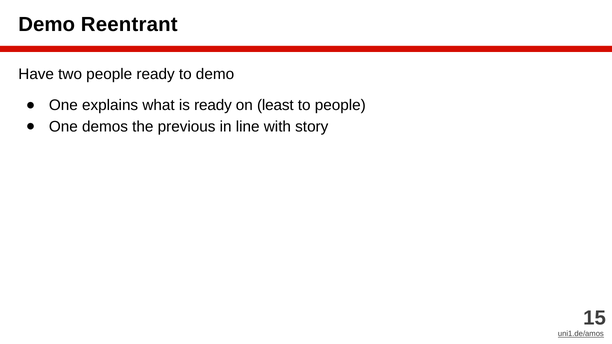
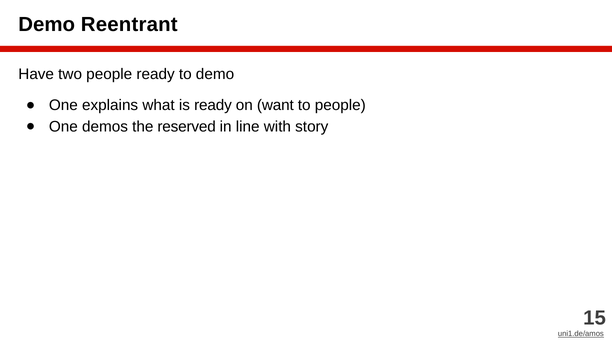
least: least -> want
previous: previous -> reserved
